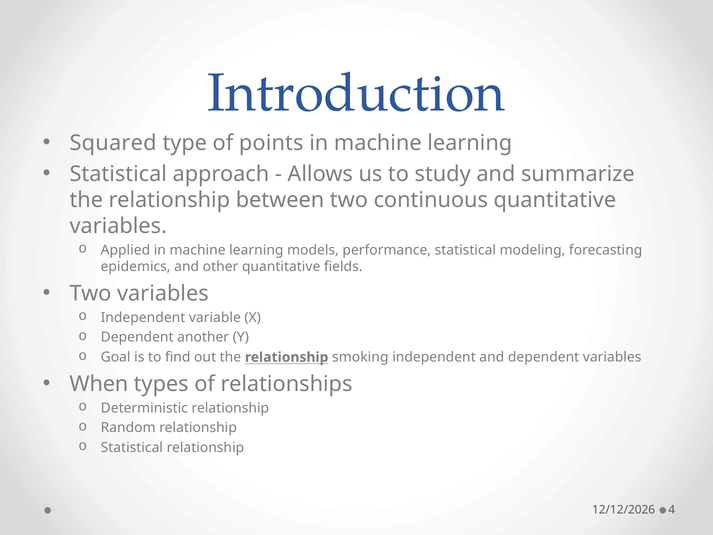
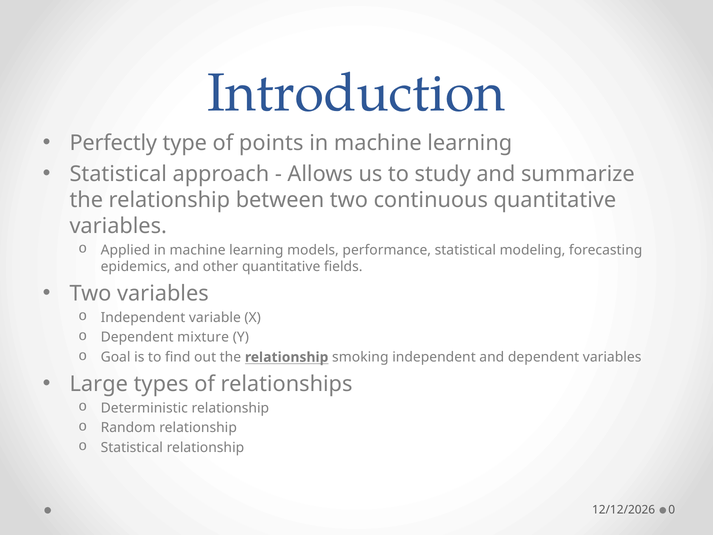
Squared: Squared -> Perfectly
another: another -> mixture
When: When -> Large
4: 4 -> 0
